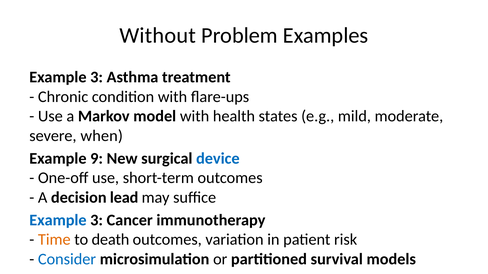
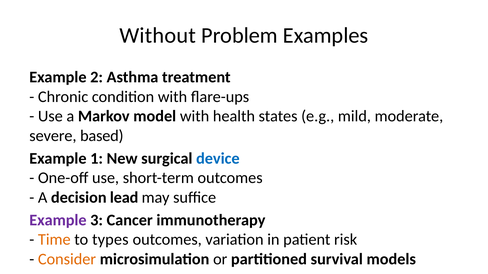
3 at (97, 77): 3 -> 2
when: when -> based
9: 9 -> 1
Example at (58, 221) colour: blue -> purple
death: death -> types
Consider colour: blue -> orange
